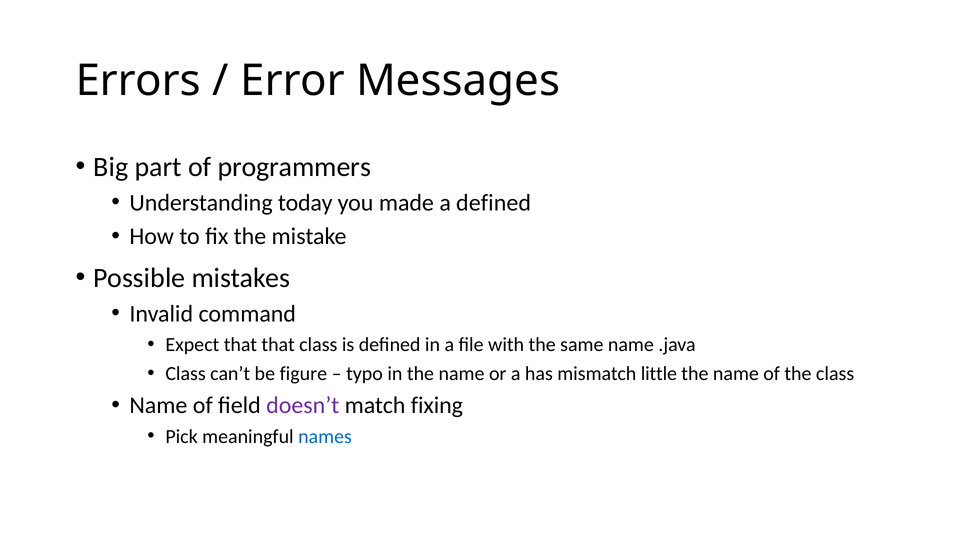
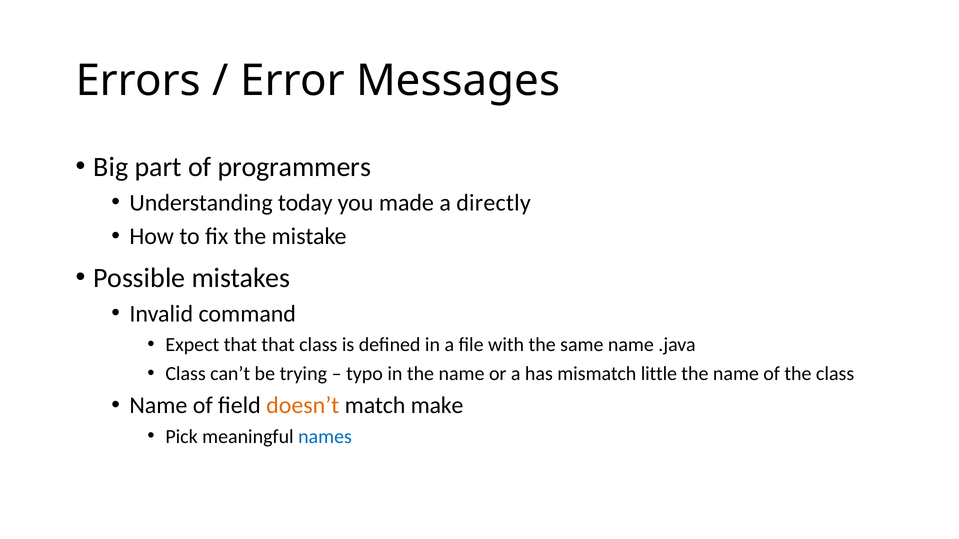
a defined: defined -> directly
figure: figure -> trying
doesn’t colour: purple -> orange
fixing: fixing -> make
